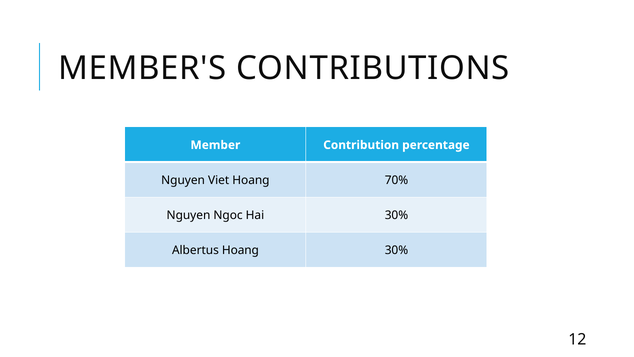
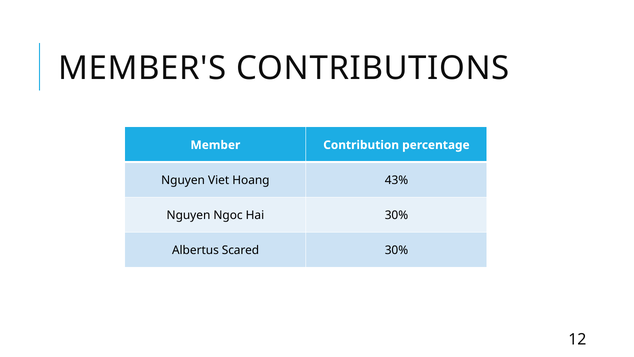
70%: 70% -> 43%
Albertus Hoang: Hoang -> Scared
